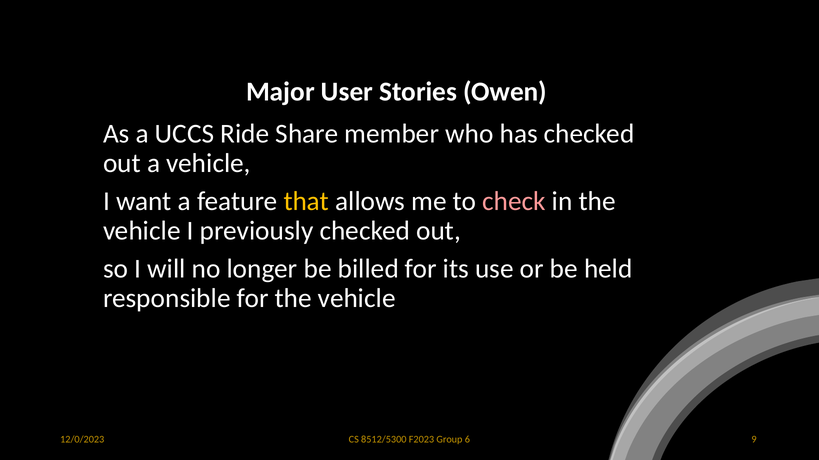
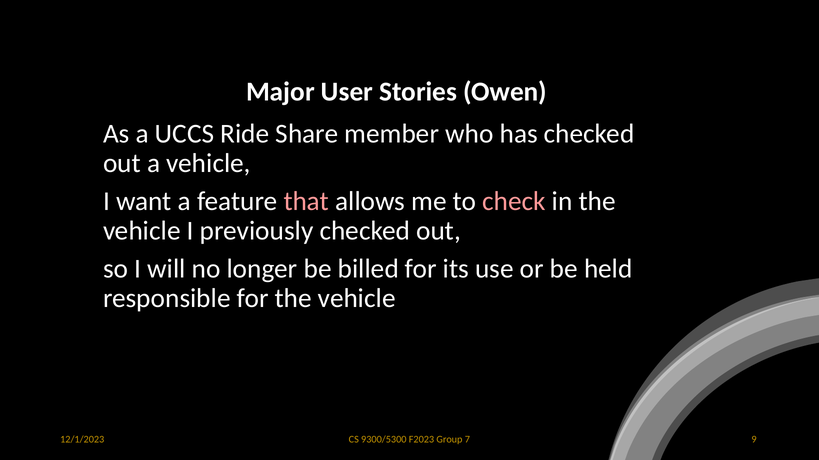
that colour: yellow -> pink
12/0/2023: 12/0/2023 -> 12/1/2023
8512/5300: 8512/5300 -> 9300/5300
6: 6 -> 7
